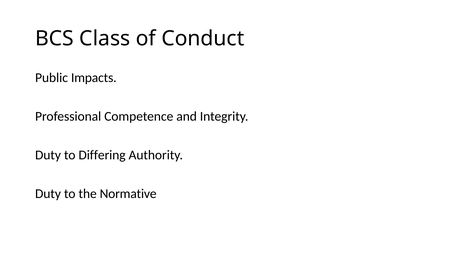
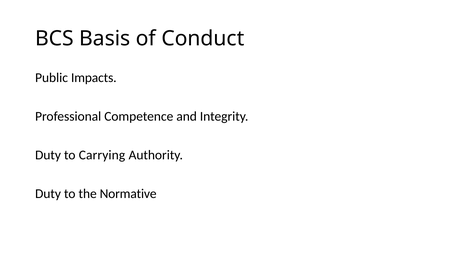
Class: Class -> Basis
Differing: Differing -> Carrying
